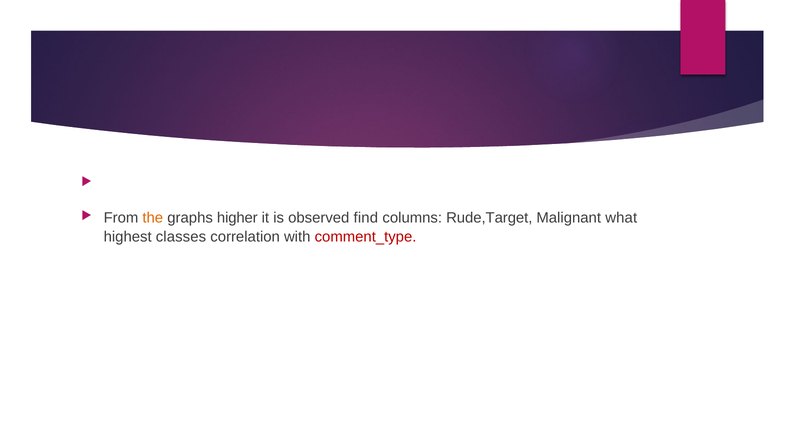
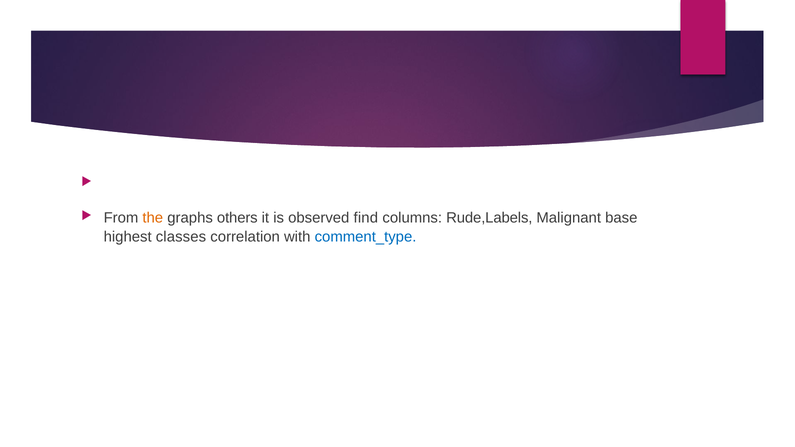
higher: higher -> others
Rude,Target: Rude,Target -> Rude,Labels
what: what -> base
comment_type colour: red -> blue
